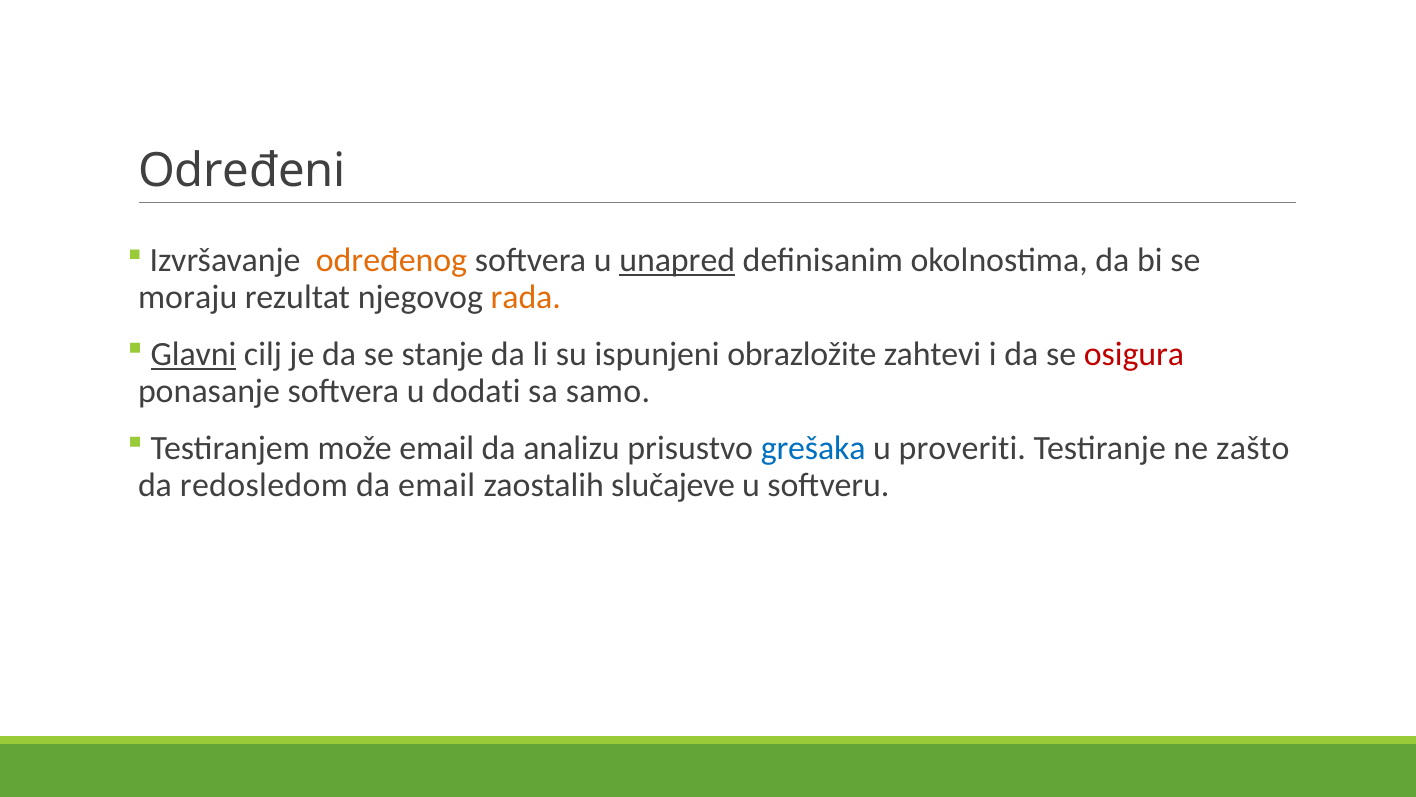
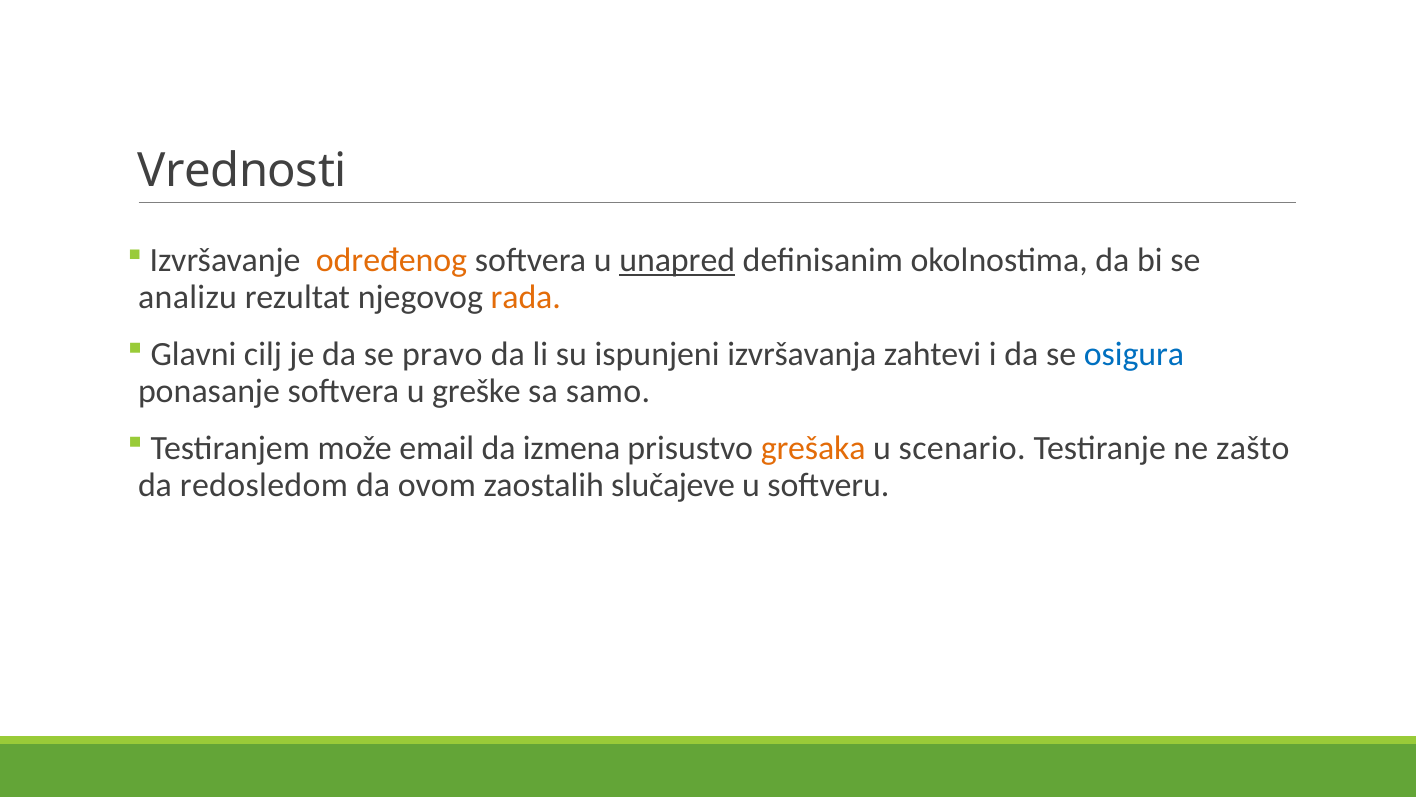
Određeni: Određeni -> Vrednosti
moraju: moraju -> analizu
Glavni underline: present -> none
stanje: stanje -> pravo
obrazložite: obrazložite -> izvršavanja
osigura colour: red -> blue
dodati: dodati -> greške
analizu: analizu -> izmena
grešaka colour: blue -> orange
proveriti: proveriti -> scenario
da email: email -> ovom
